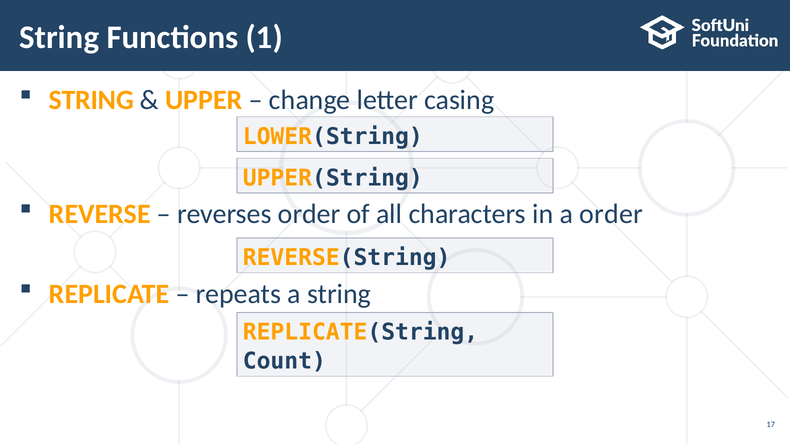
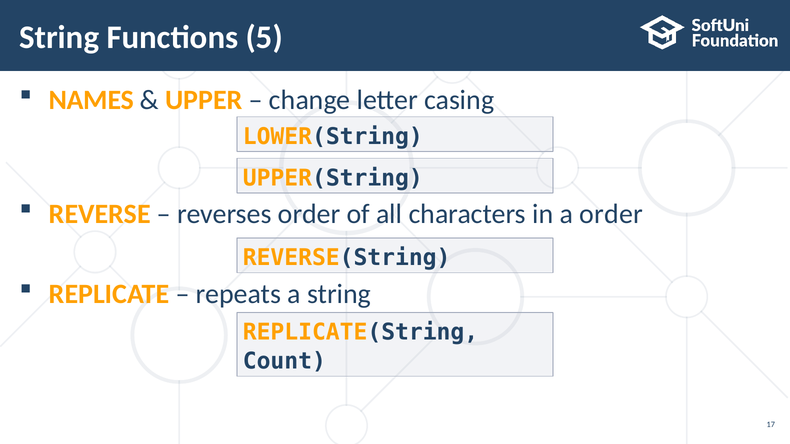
1: 1 -> 5
STRING at (91, 100): STRING -> NAMES
